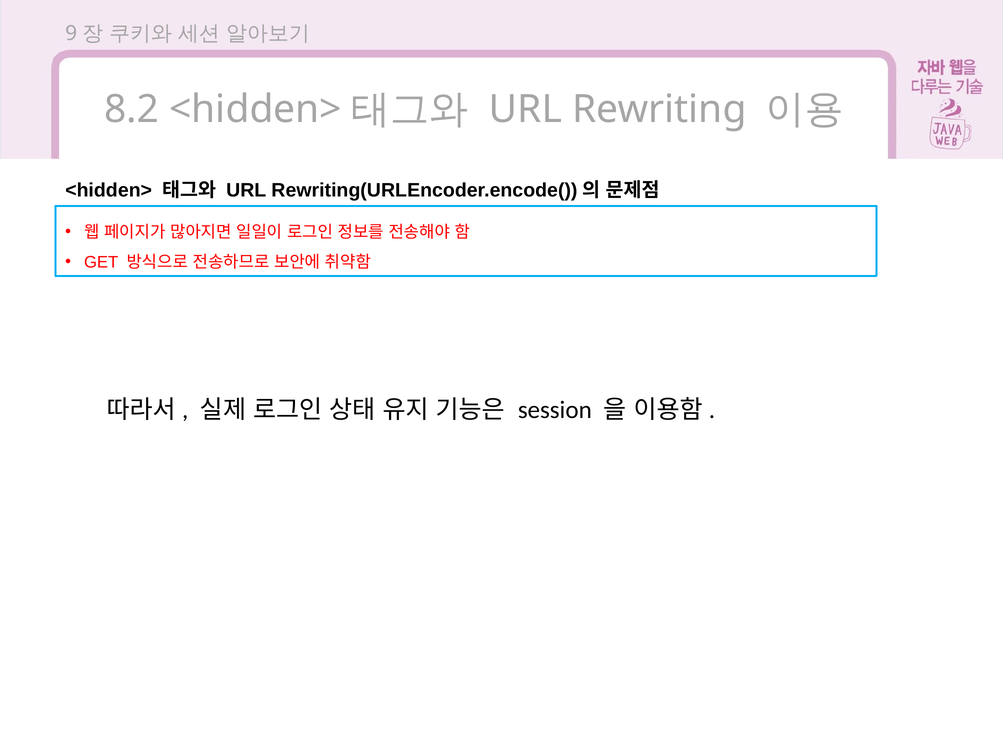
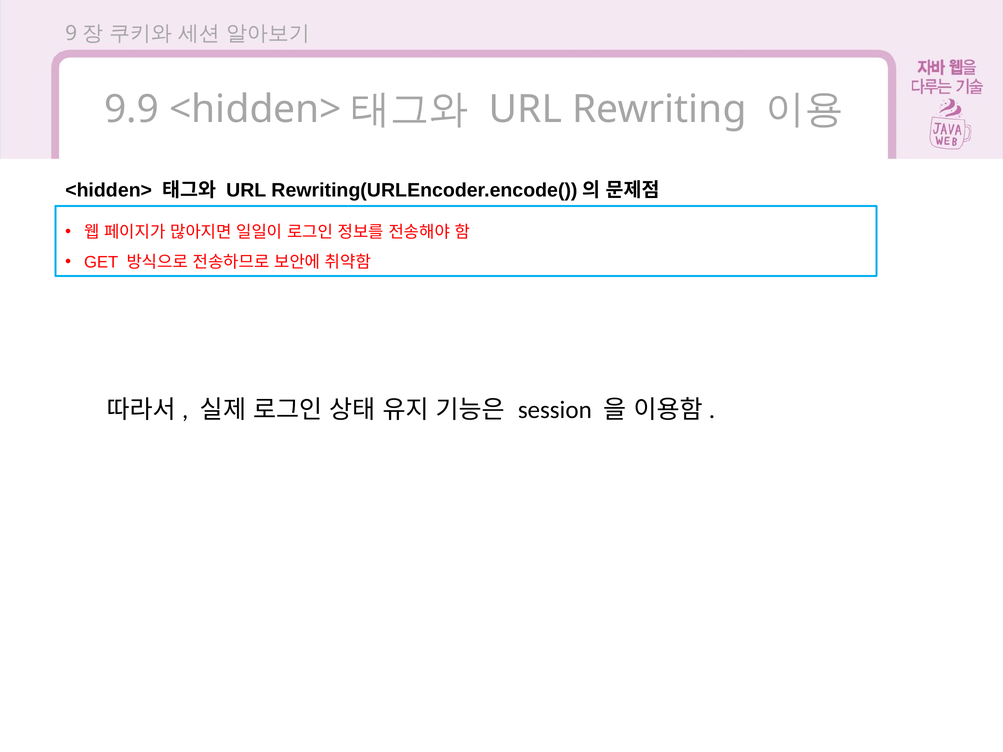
8.2: 8.2 -> 9.9
